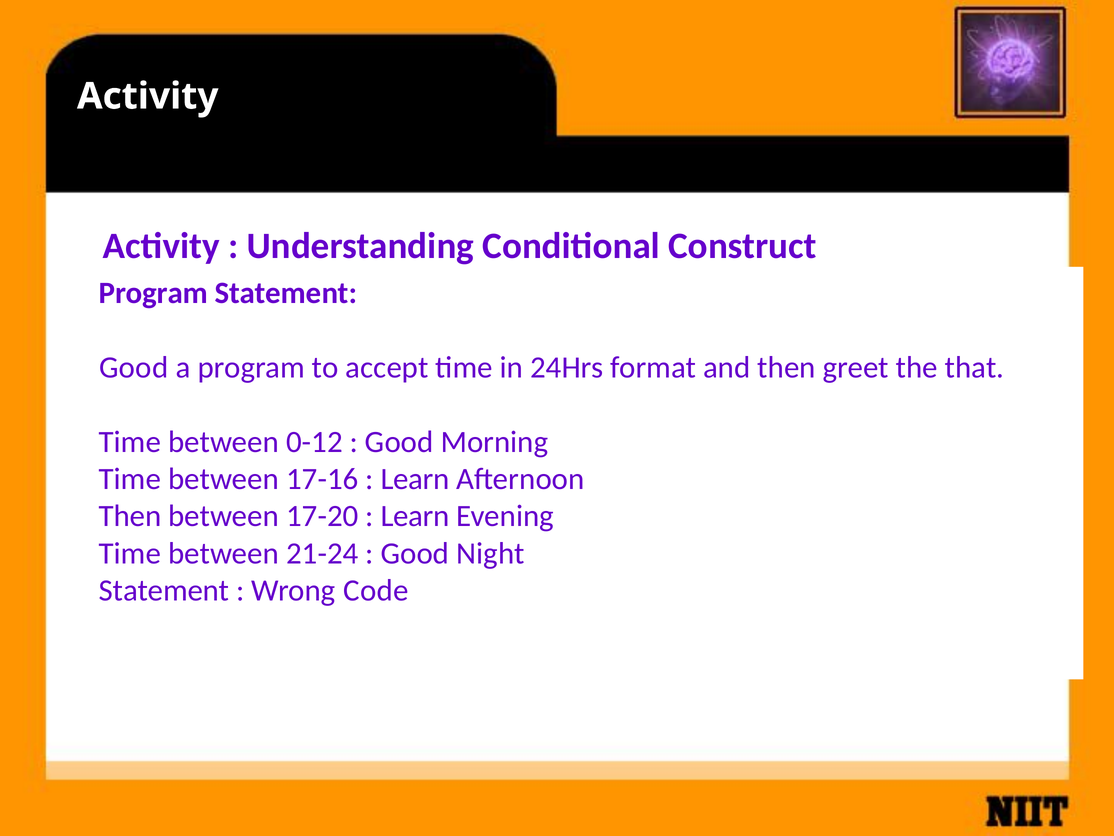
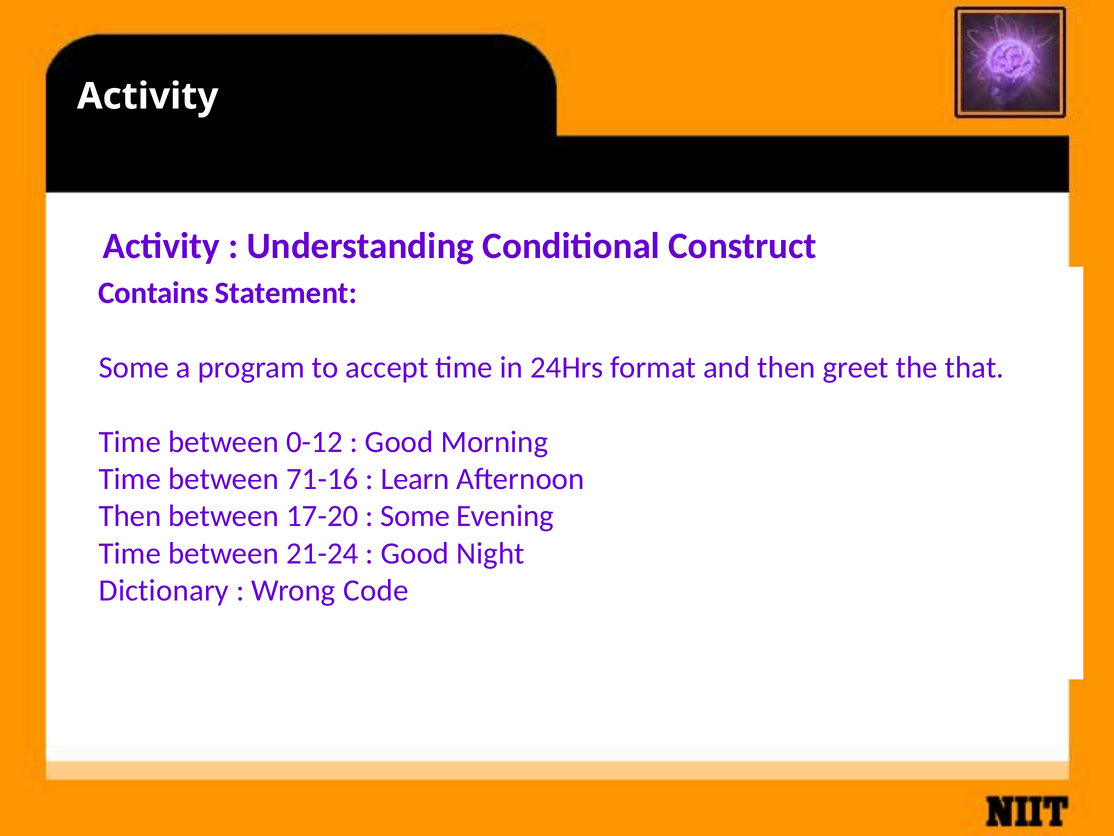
Program at (153, 293): Program -> Contains
Good at (134, 367): Good -> Some
17-16: 17-16 -> 71-16
Learn at (415, 516): Learn -> Some
Statement at (164, 590): Statement -> Dictionary
